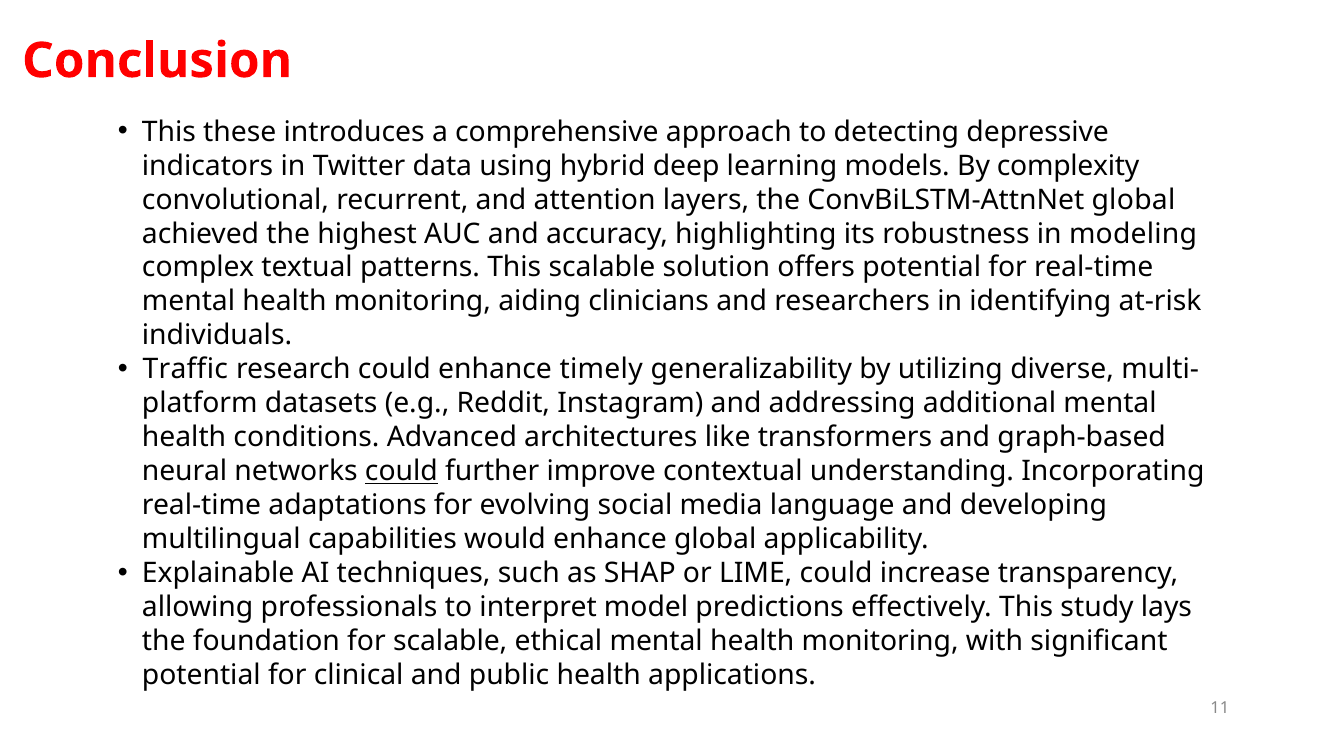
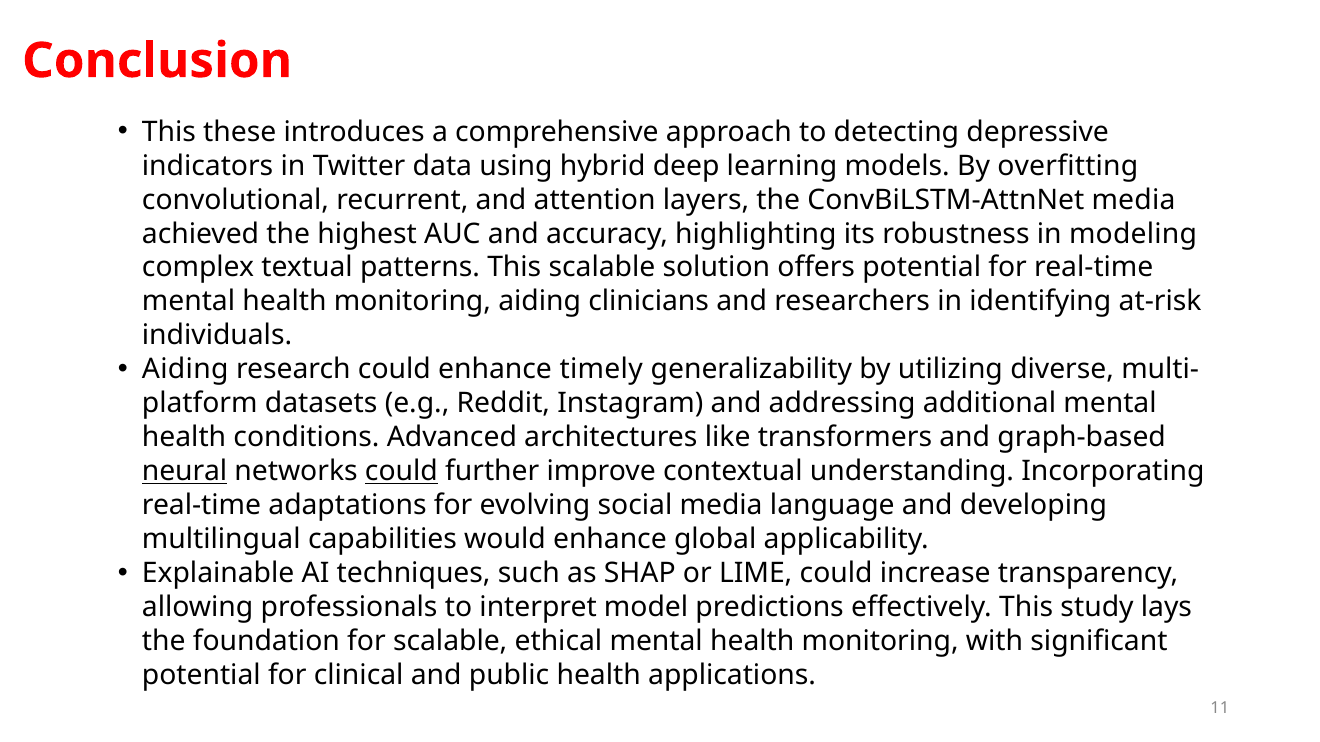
complexity: complexity -> overfitting
ConvBiLSTM-AttnNet global: global -> media
Traffic at (185, 370): Traffic -> Aiding
neural underline: none -> present
